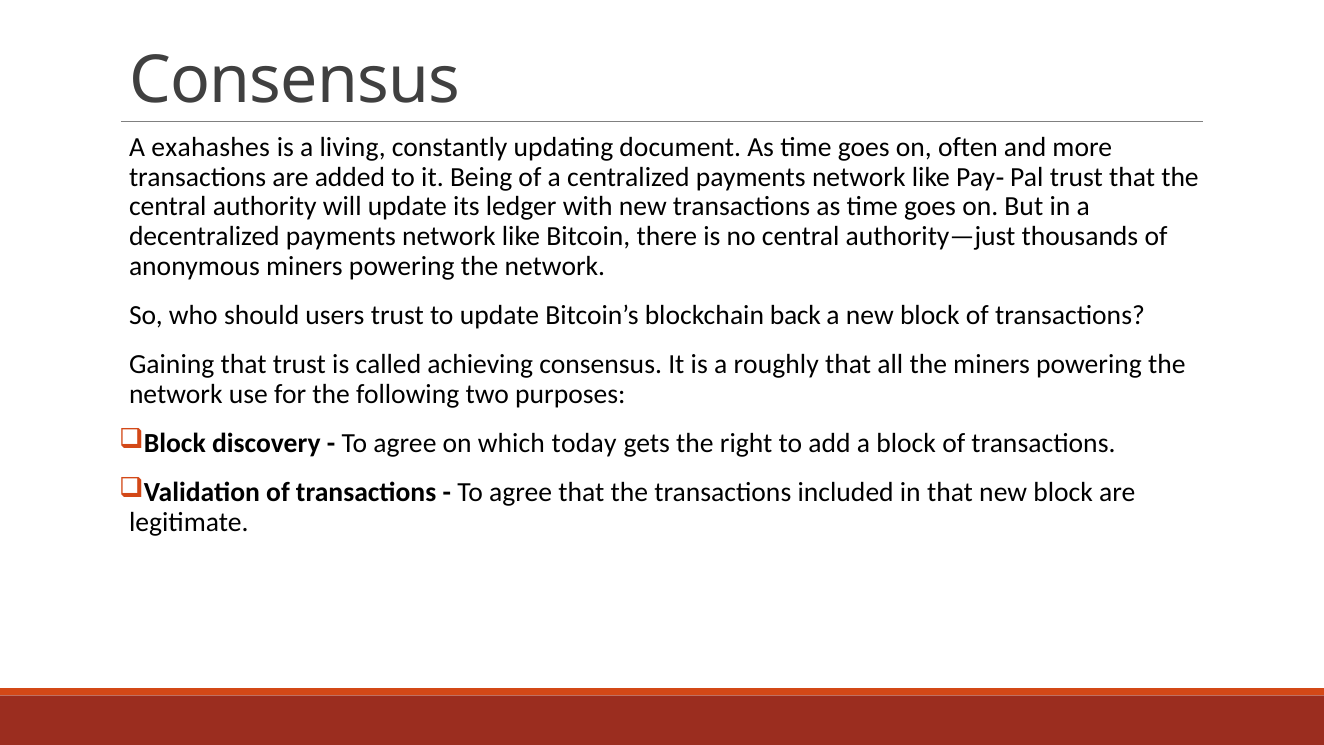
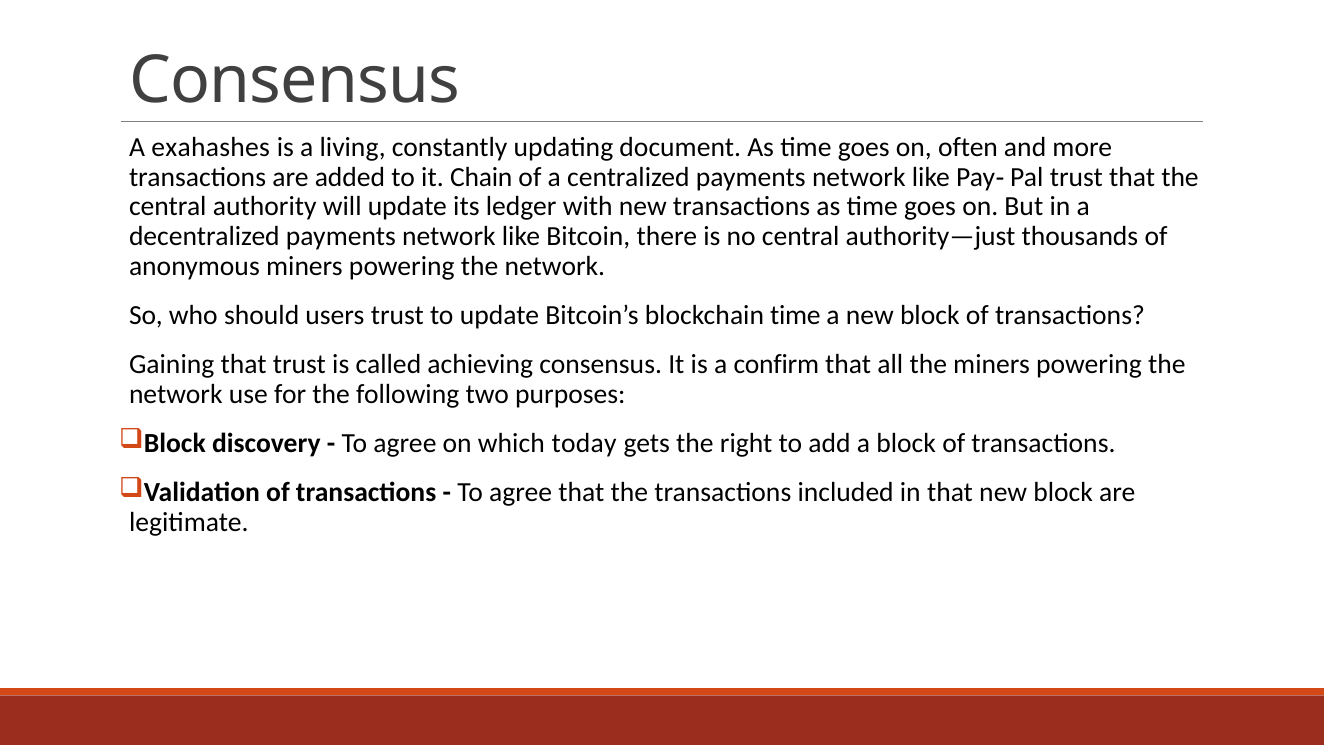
Being: Being -> Chain
blockchain back: back -> time
roughly: roughly -> confirm
